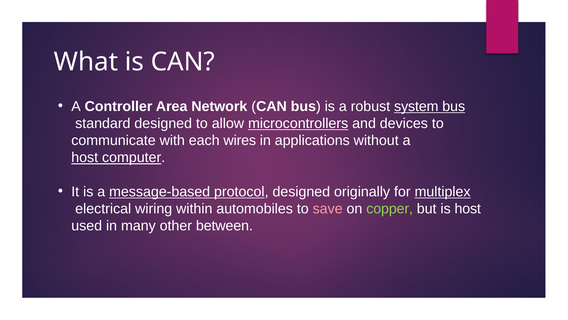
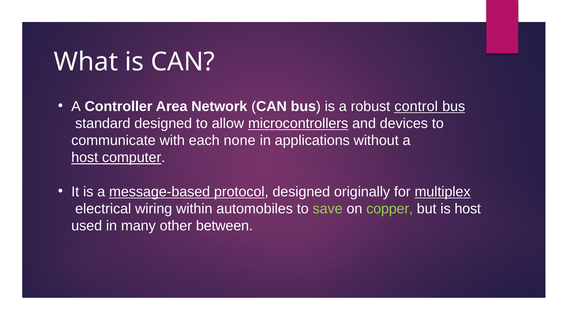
system: system -> control
wires: wires -> none
save colour: pink -> light green
